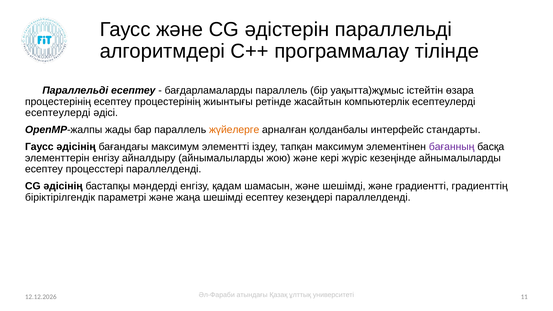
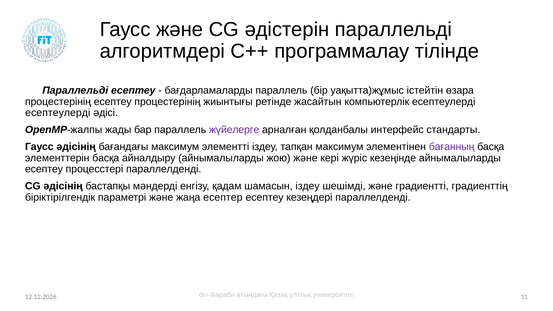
жүйелерге colour: orange -> purple
элементтерін енгізу: енгізу -> басқа
шамасын және: және -> іздеу
жаңа шешімді: шешімді -> есептер
